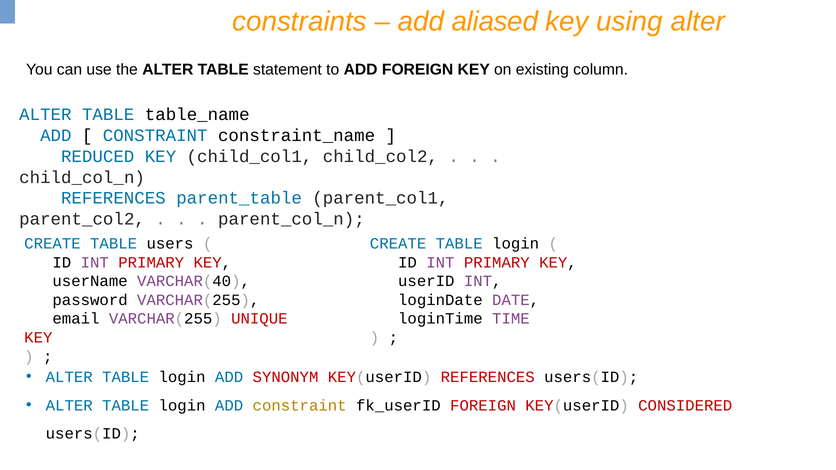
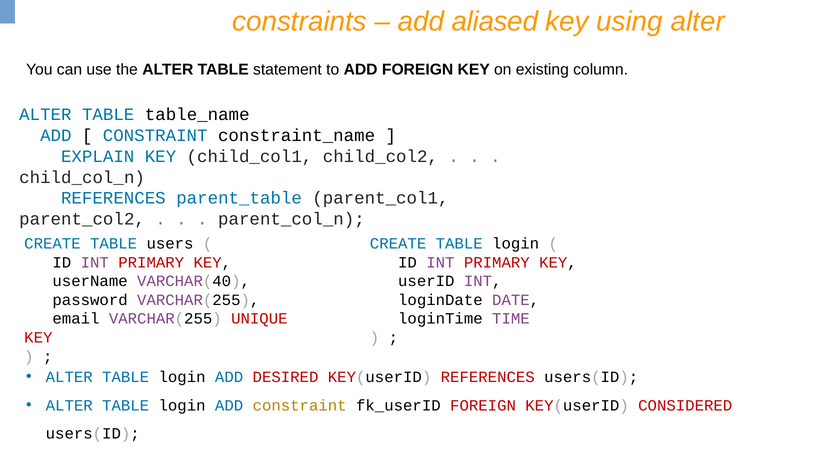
REDUCED: REDUCED -> EXPLAIN
SYNONYM: SYNONYM -> DESIRED
